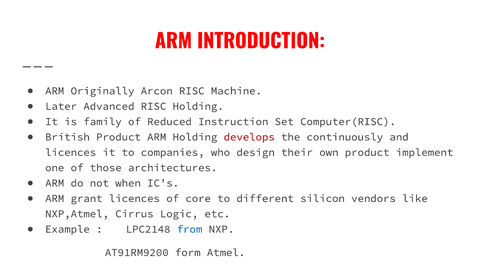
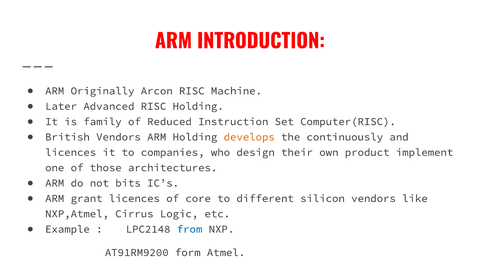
British Product: Product -> Vendors
develops colour: red -> orange
when: when -> bits
